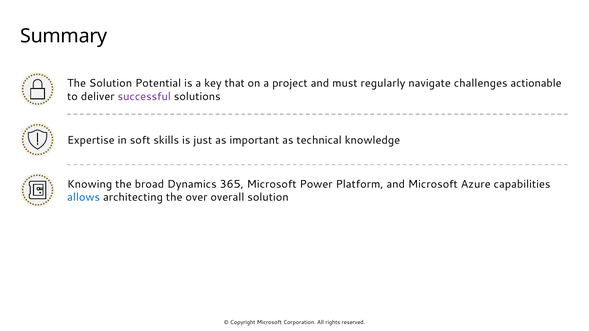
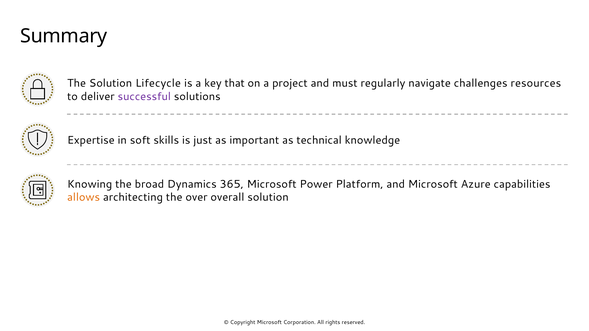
Potential: Potential -> Lifecycle
actionable: actionable -> resources
allows colour: blue -> orange
